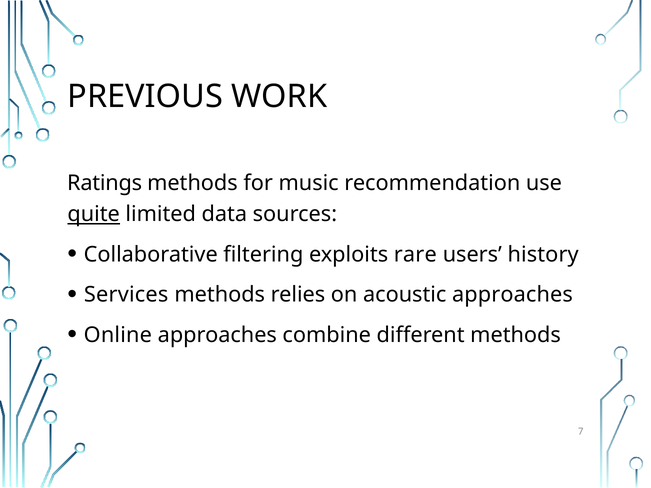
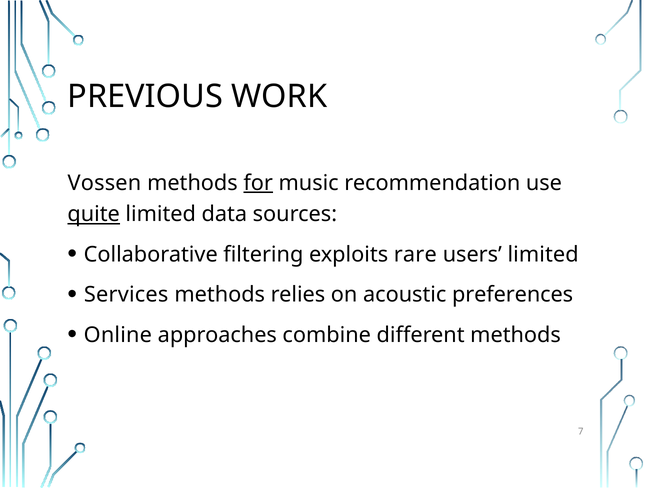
Ratings: Ratings -> Vossen
for underline: none -> present
users history: history -> limited
acoustic approaches: approaches -> preferences
